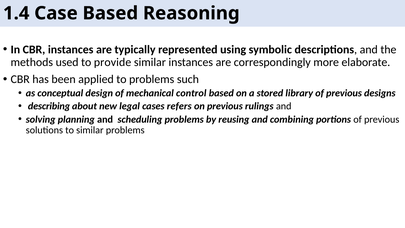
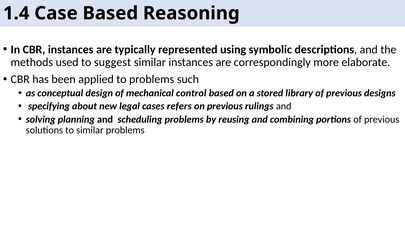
provide: provide -> suggest
describing: describing -> specifying
